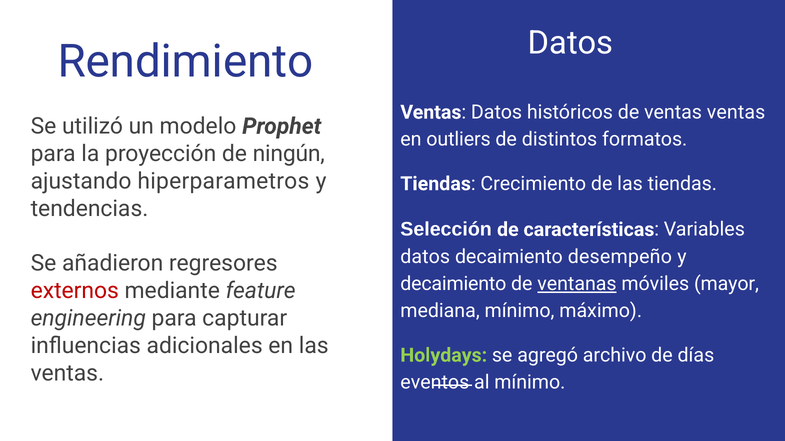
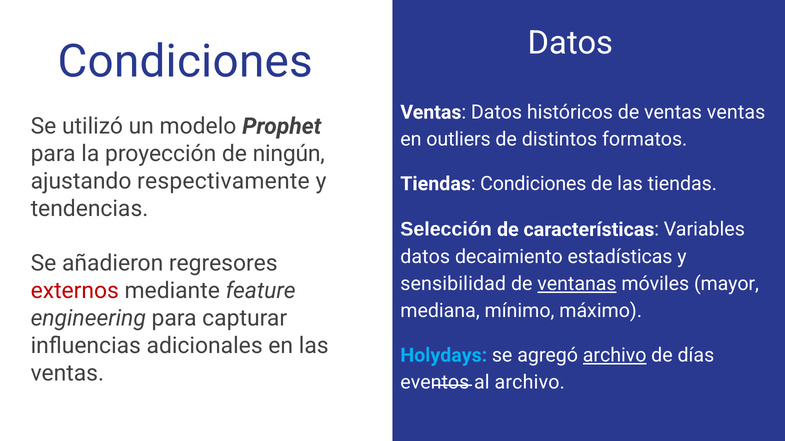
Rendimiento at (186, 62): Rendimiento -> Condiciones
hiperparametros: hiperparametros -> respectivamente
Tiendas Crecimiento: Crecimiento -> Condiciones
desempeño: desempeño -> estadísticas
decaimiento at (453, 284): decaimiento -> sensibilidad
Holydays colour: light green -> light blue
archivo at (615, 356) underline: none -> present
al mínimo: mínimo -> archivo
